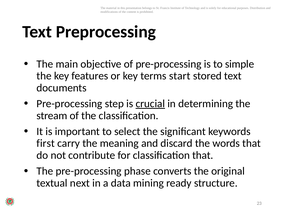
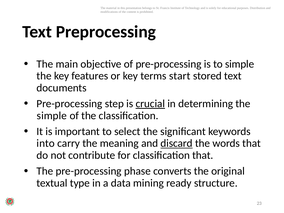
stream at (52, 116): stream -> simple
first: first -> into
discard underline: none -> present
next: next -> type
